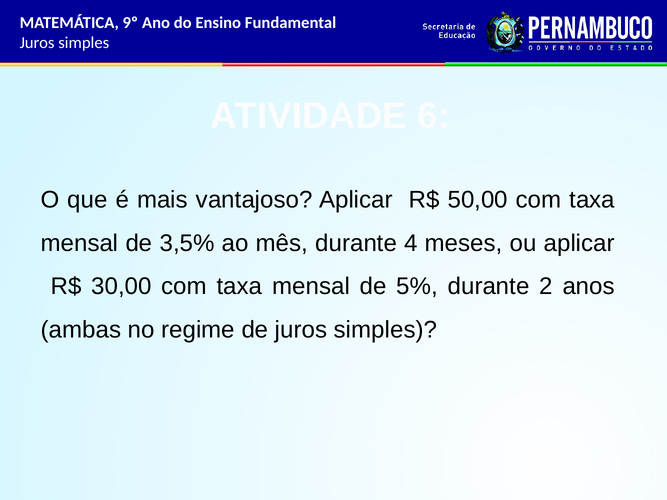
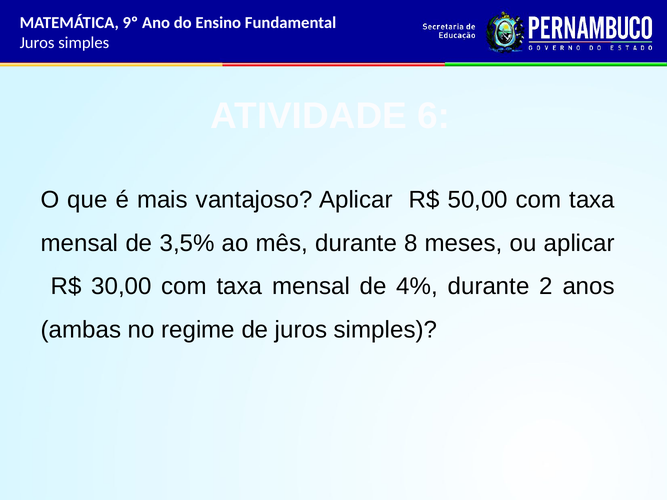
4: 4 -> 8
5%: 5% -> 4%
